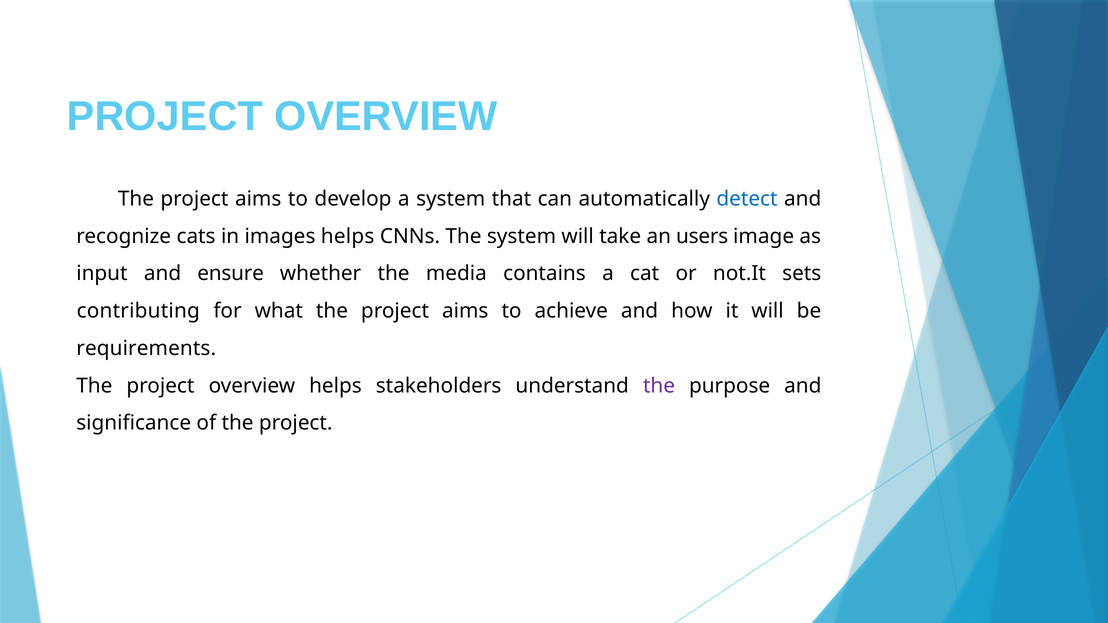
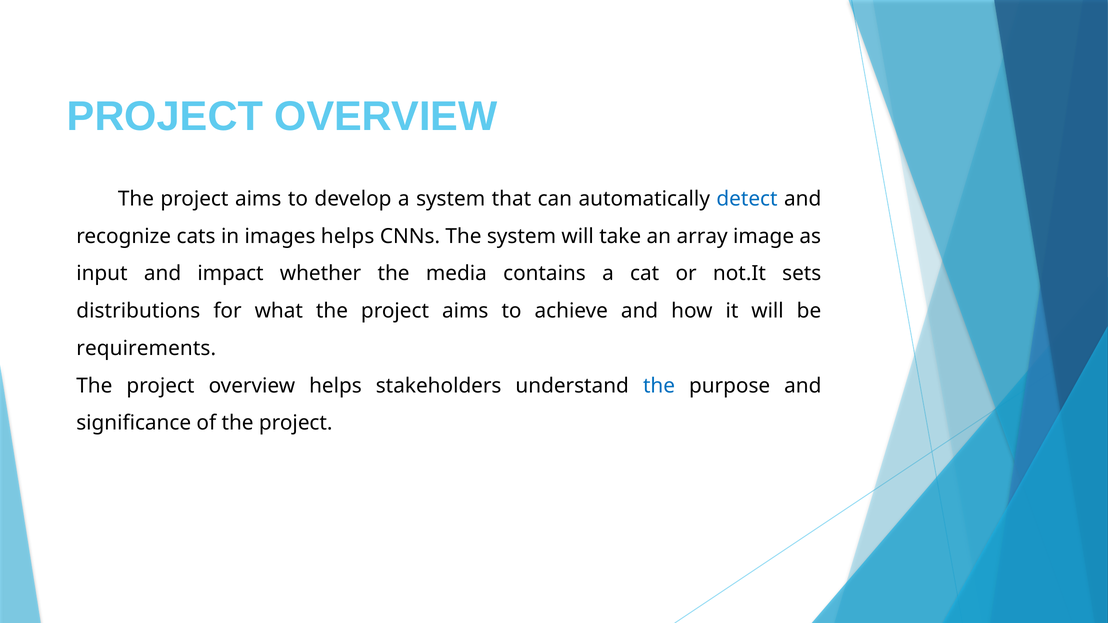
users: users -> array
ensure: ensure -> impact
contributing: contributing -> distributions
the at (659, 386) colour: purple -> blue
